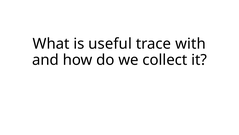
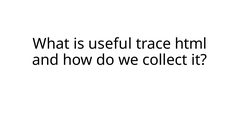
with: with -> html
